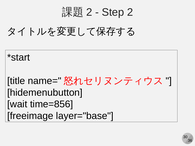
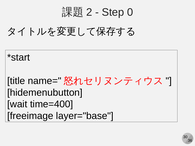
Step 2: 2 -> 0
time=856: time=856 -> time=400
